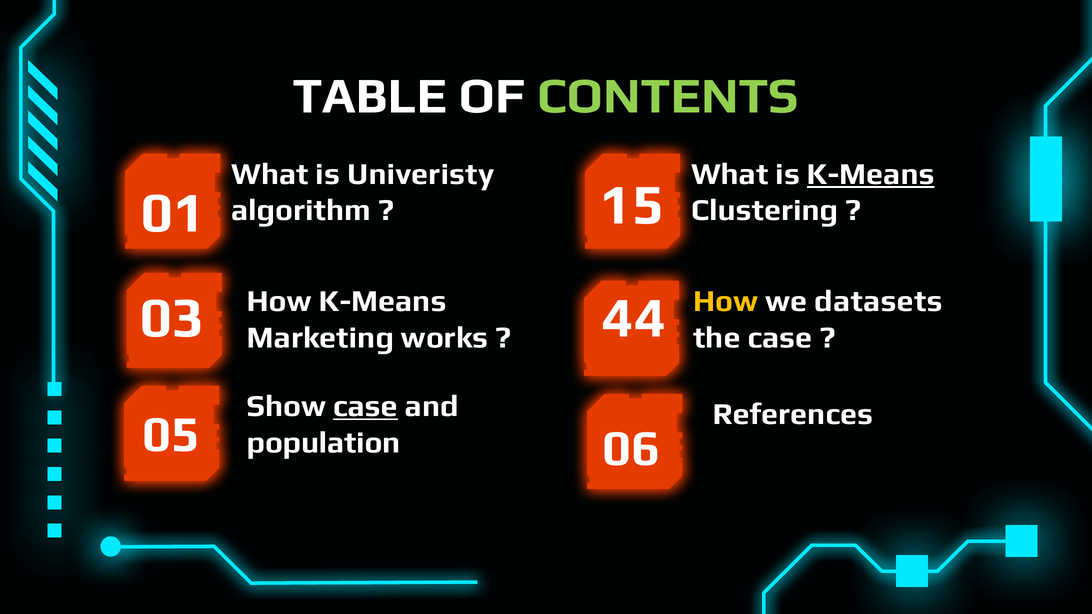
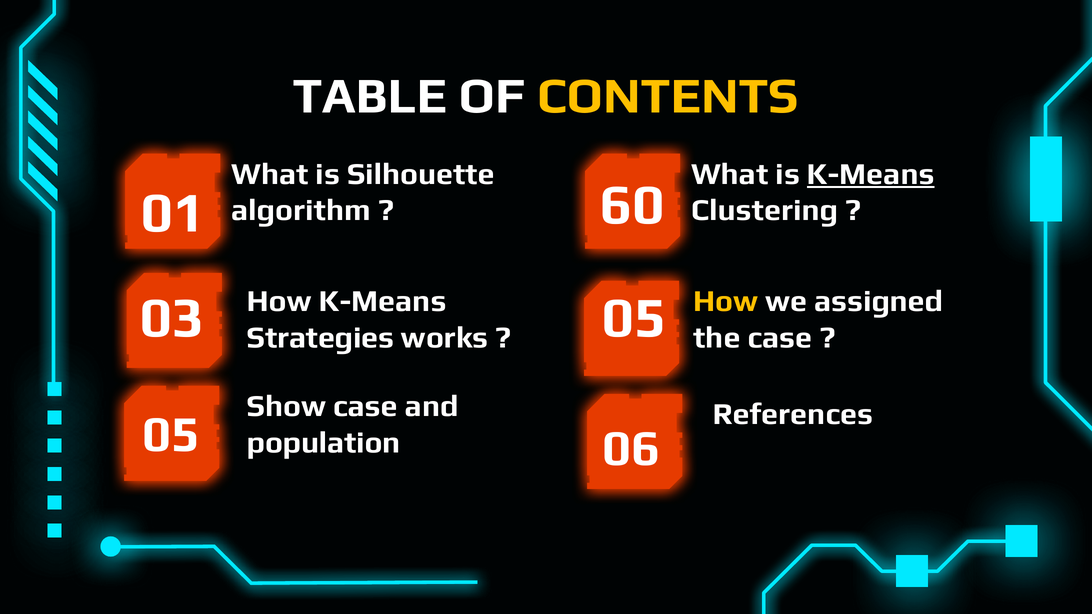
CONTENTS colour: light green -> yellow
Univeristy: Univeristy -> Silhouette
15: 15 -> 60
datasets: datasets -> assigned
03 44: 44 -> 05
Marketing: Marketing -> Strategies
case at (366, 406) underline: present -> none
